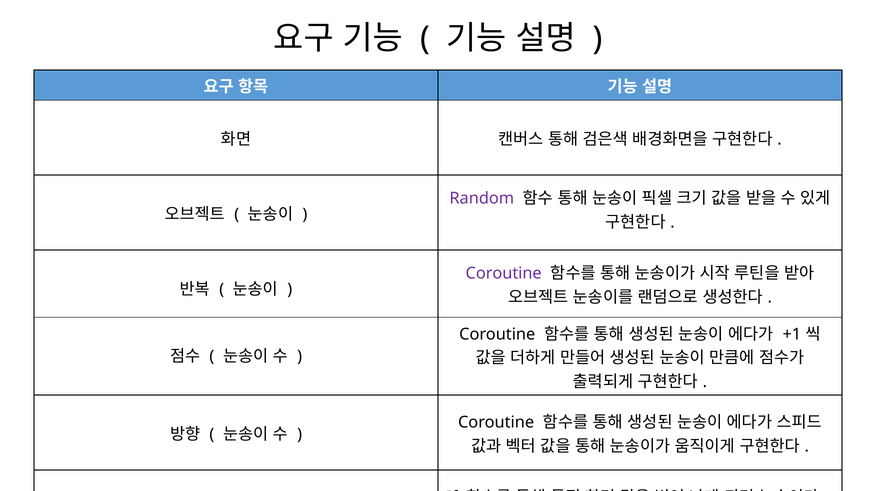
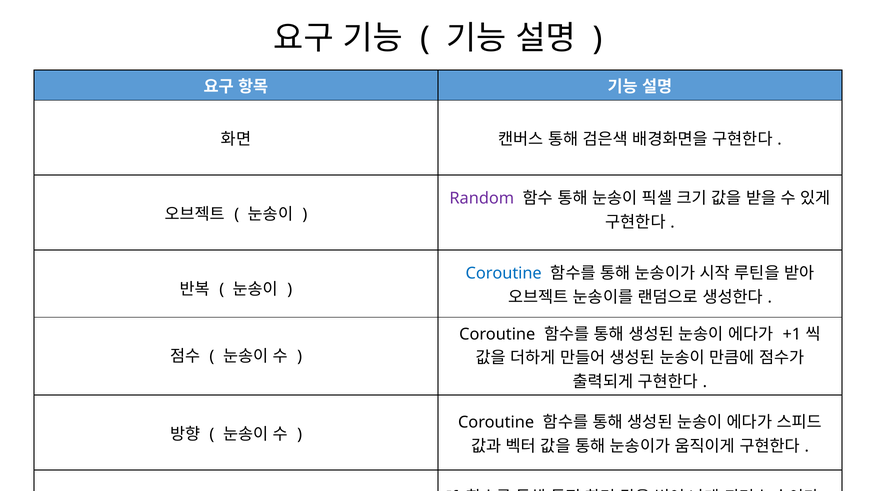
Coroutine at (504, 273) colour: purple -> blue
